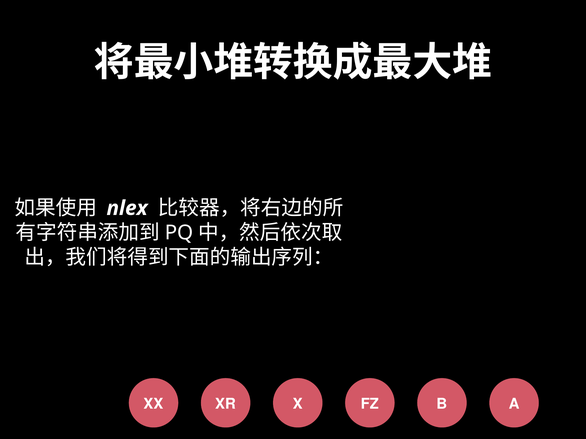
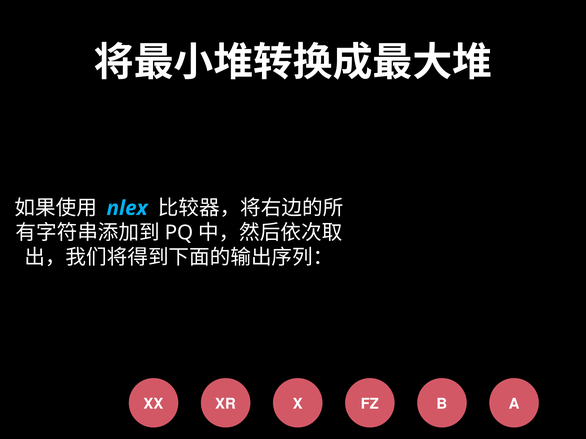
nlex colour: white -> light blue
